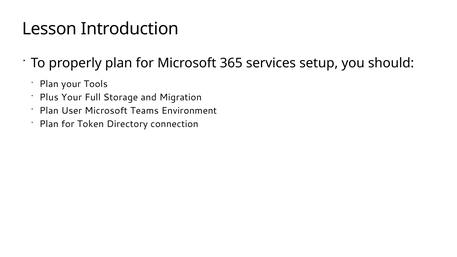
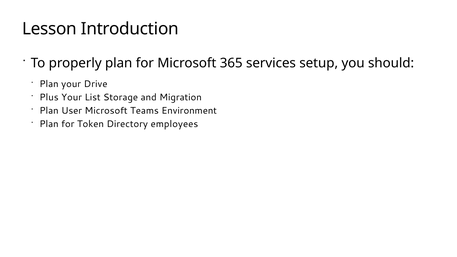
Tools: Tools -> Drive
Full: Full -> List
connection: connection -> employees
